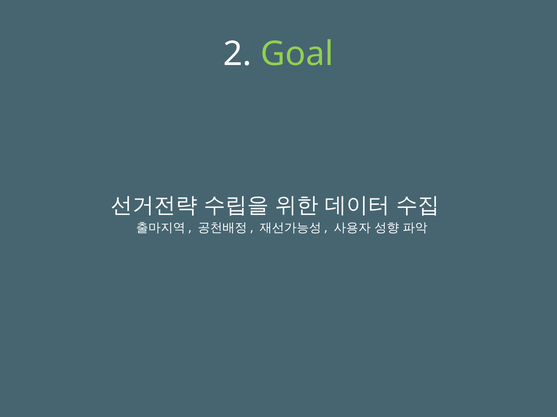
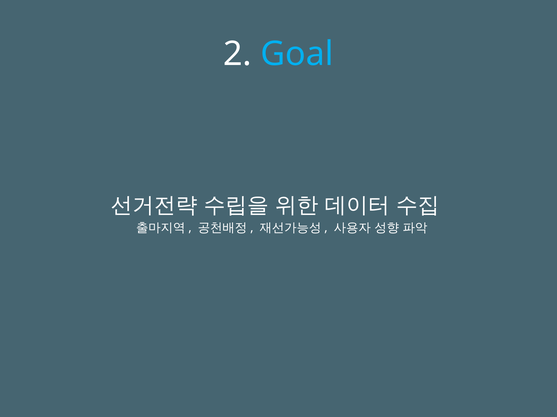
Goal colour: light green -> light blue
